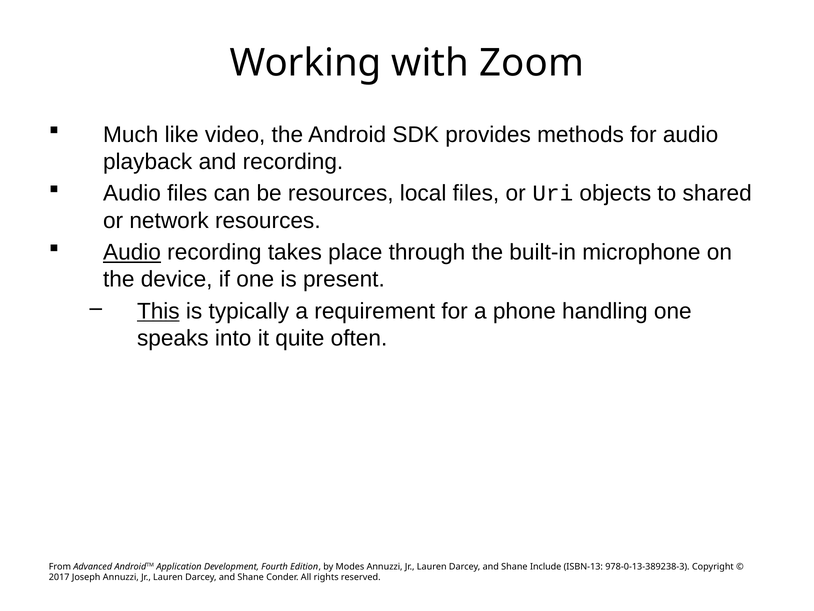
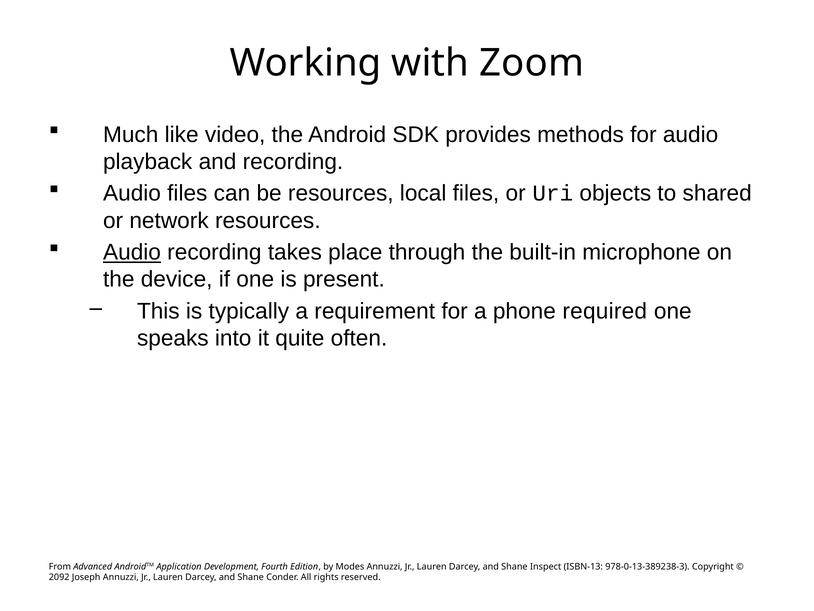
This underline: present -> none
handling: handling -> required
Include: Include -> Inspect
2017: 2017 -> 2092
